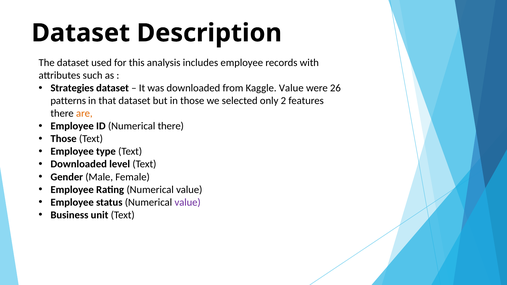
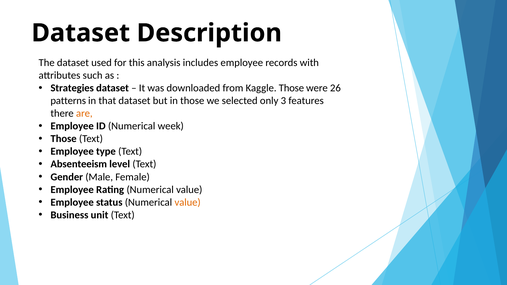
Kaggle Value: Value -> Those
2: 2 -> 3
Numerical there: there -> week
Downloaded at (79, 164): Downloaded -> Absenteeism
value at (188, 202) colour: purple -> orange
